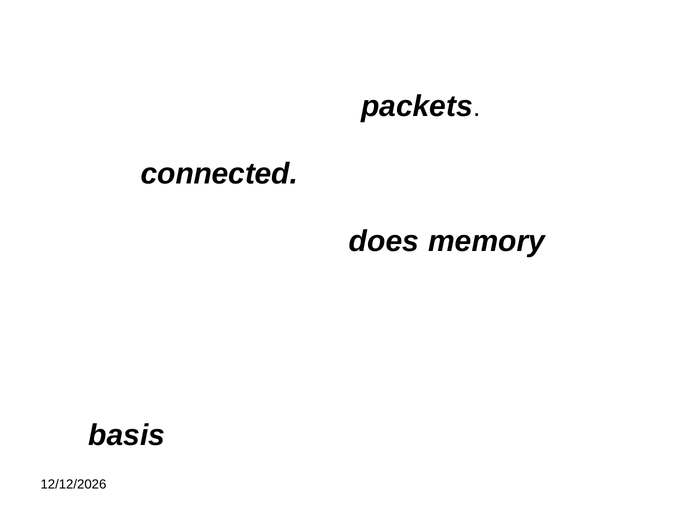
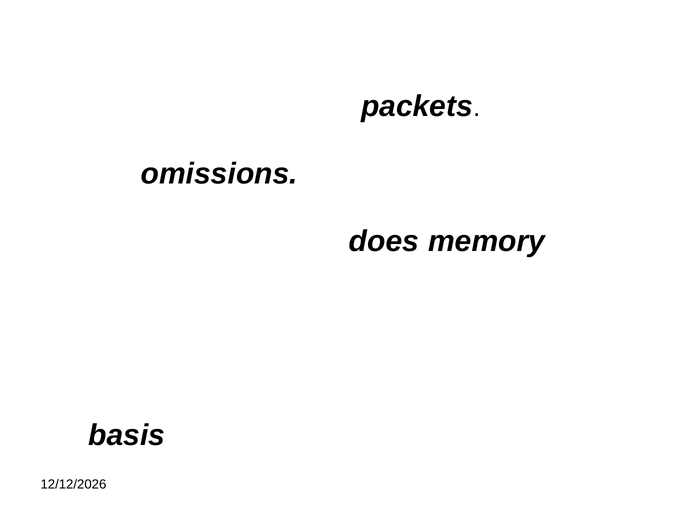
connected: connected -> omissions
